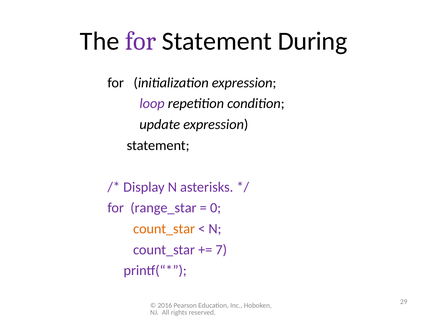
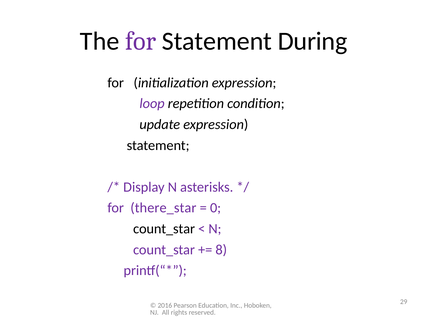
range_star: range_star -> there_star
count_star at (164, 229) colour: orange -> black
7: 7 -> 8
